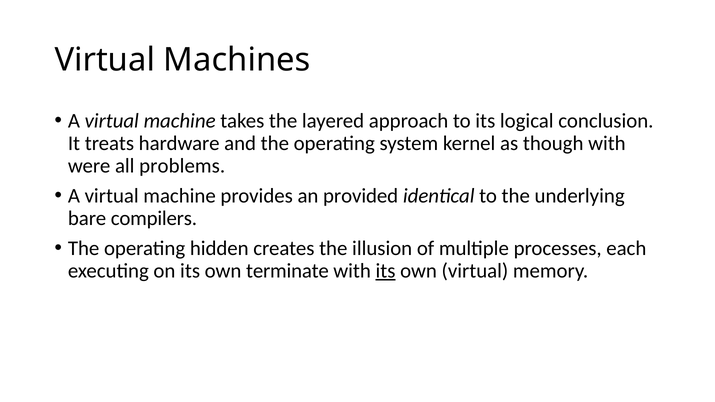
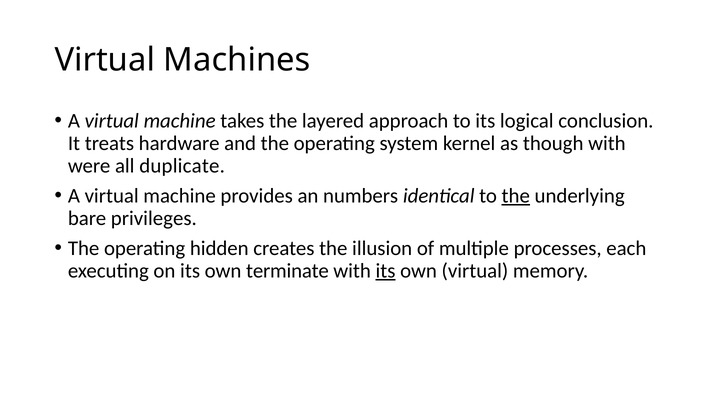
problems: problems -> duplicate
provided: provided -> numbers
the at (516, 196) underline: none -> present
compilers: compilers -> privileges
